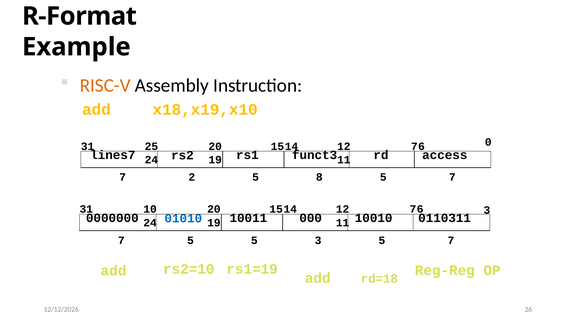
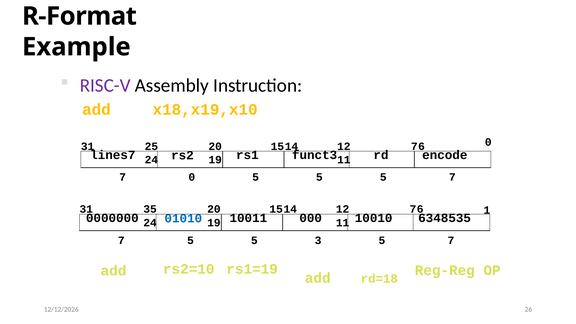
RISC-V colour: orange -> purple
access: access -> encode
7 2: 2 -> 0
8 at (319, 177): 8 -> 5
10: 10 -> 35
76 3: 3 -> 1
0110311: 0110311 -> 6348535
